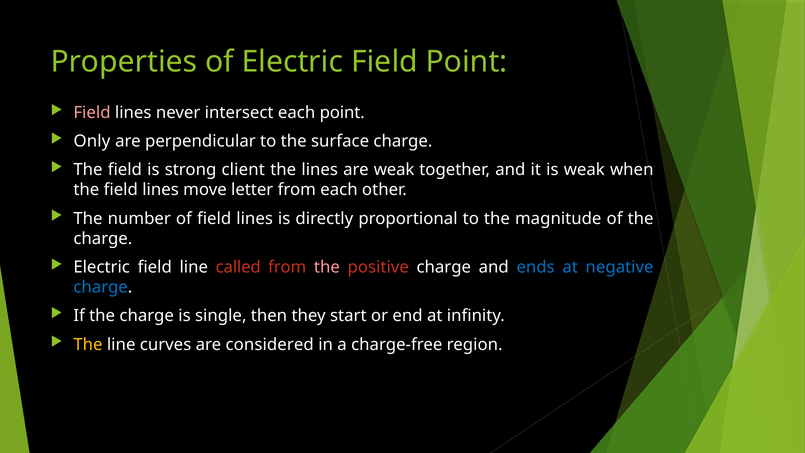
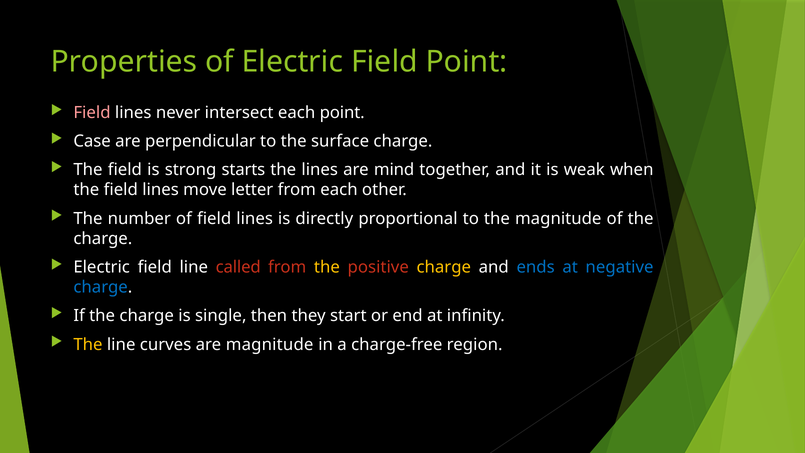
Only: Only -> Case
client: client -> starts
are weak: weak -> mind
the at (327, 267) colour: pink -> yellow
charge at (444, 267) colour: white -> yellow
are considered: considered -> magnitude
